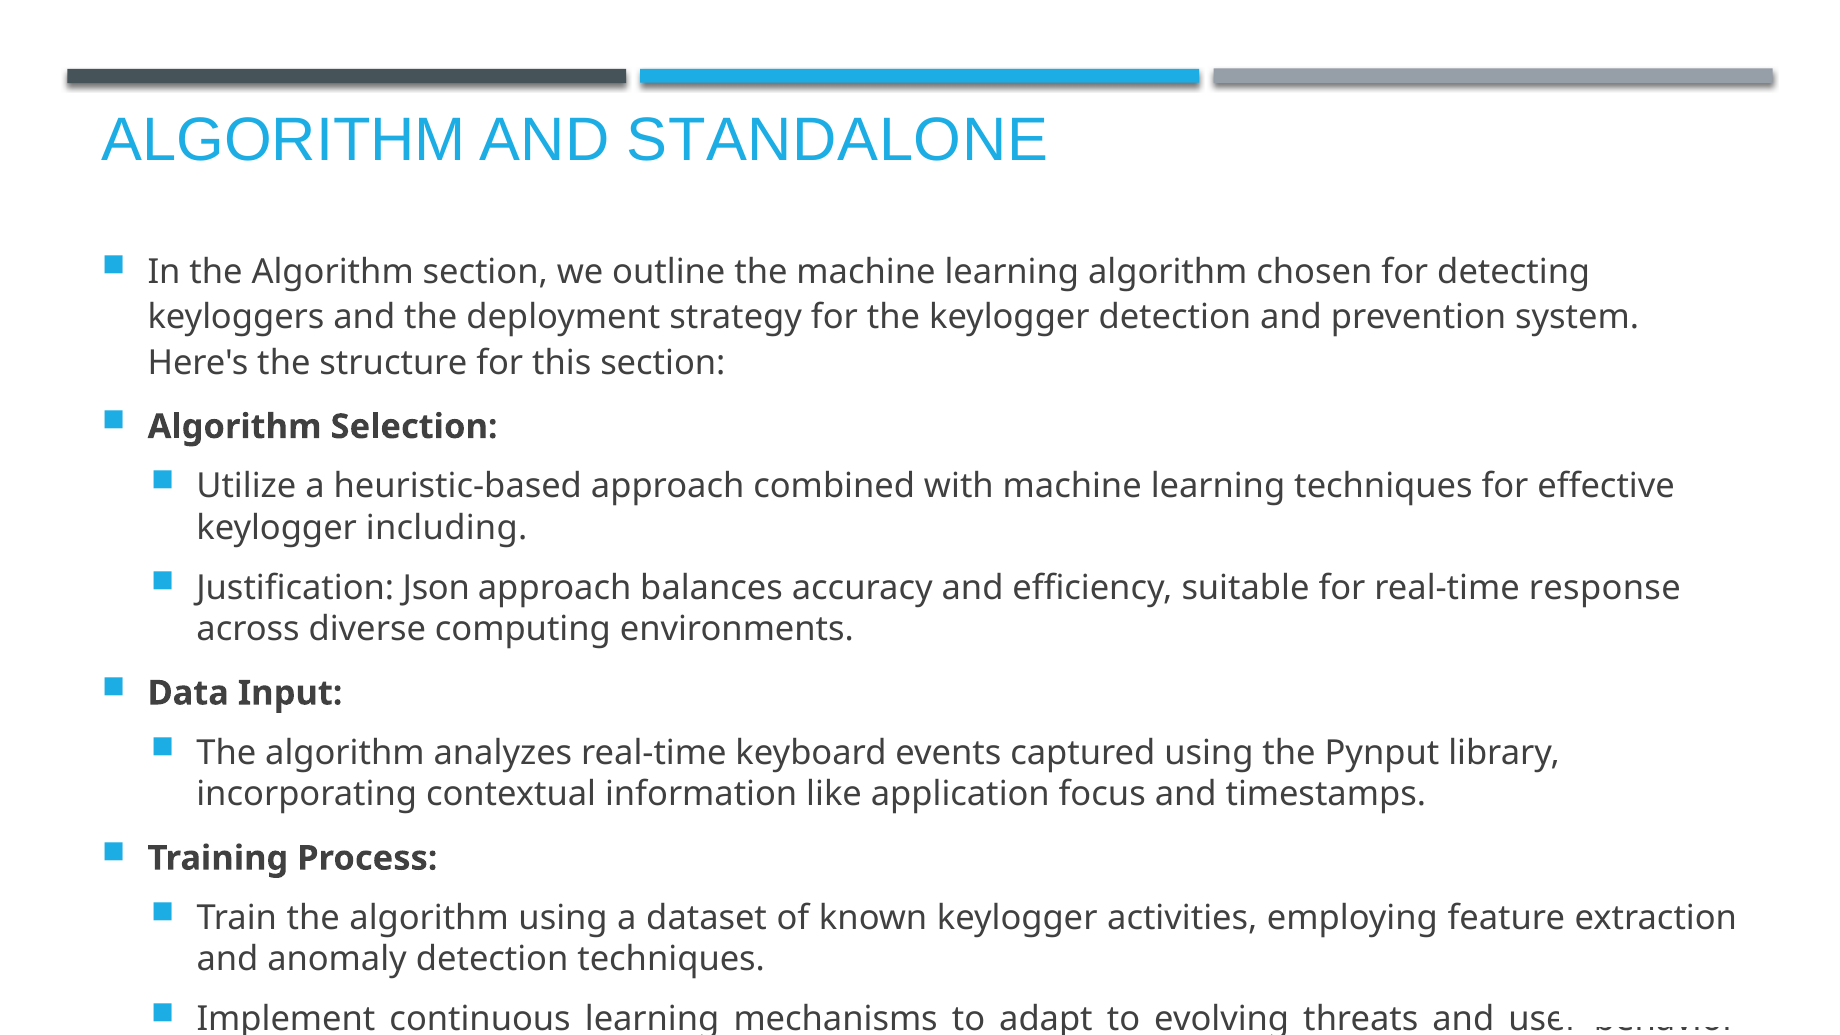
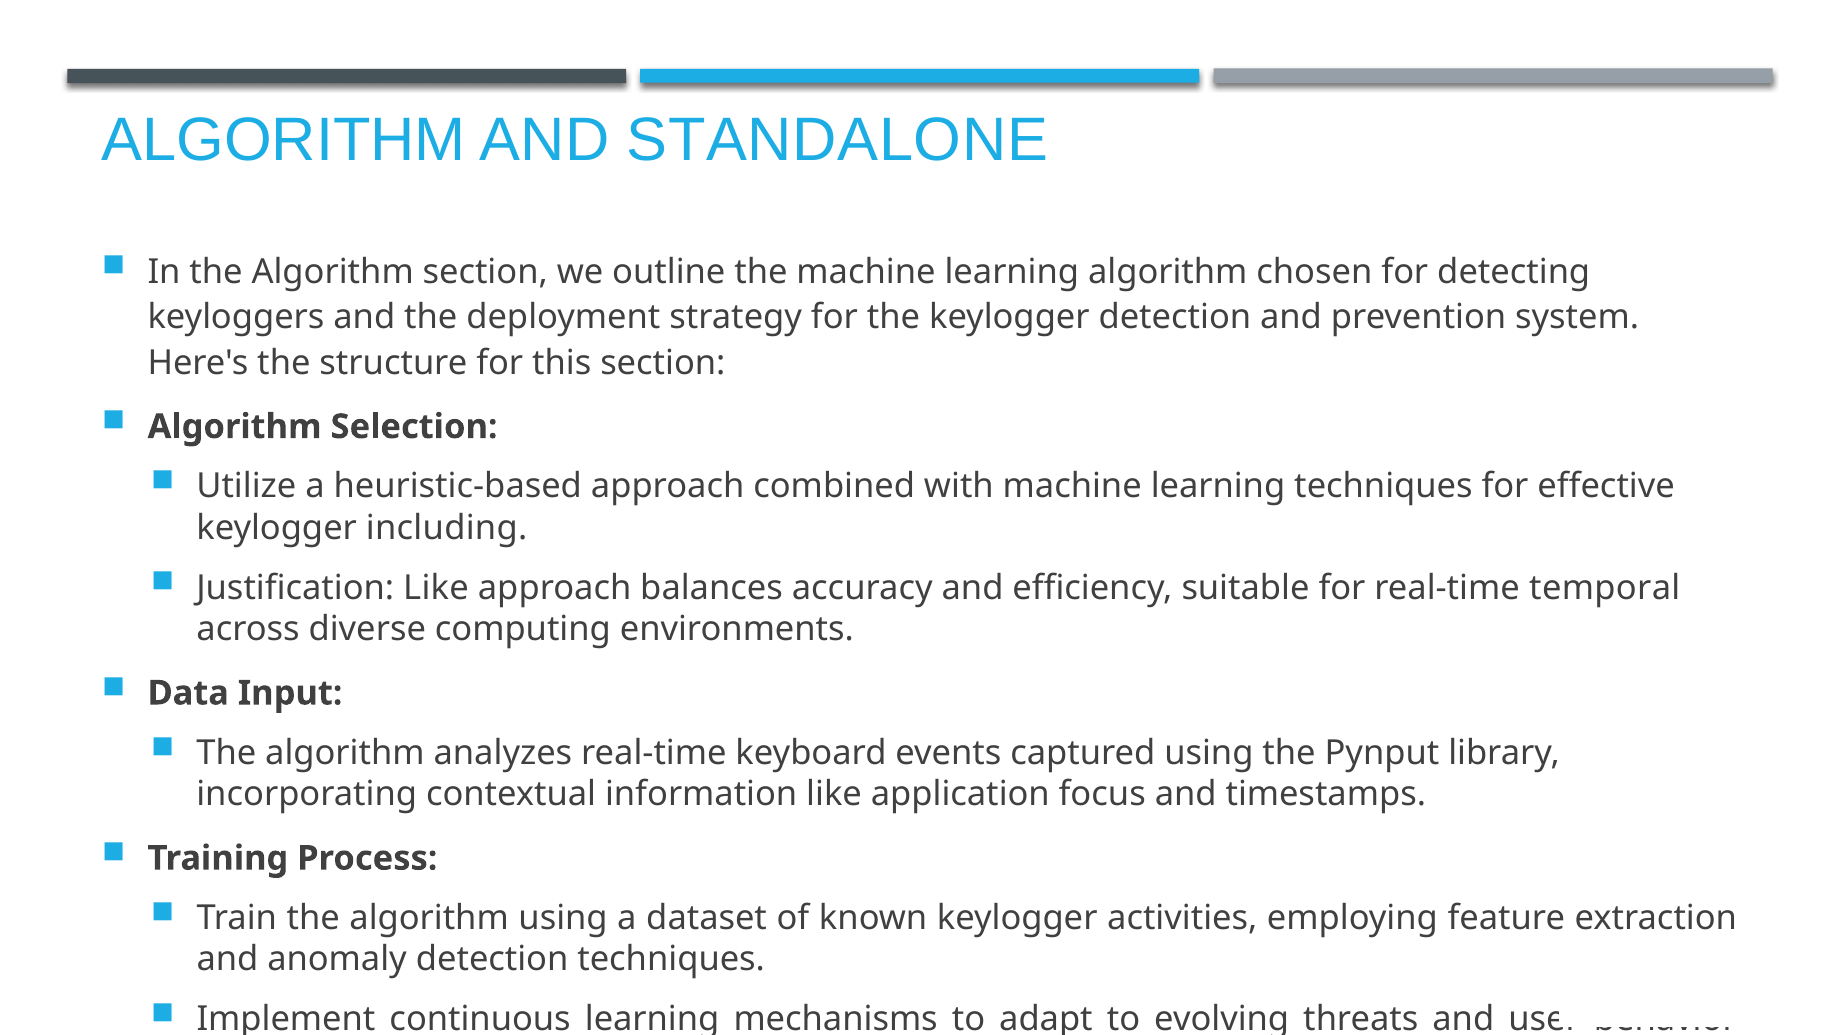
Justification Json: Json -> Like
response: response -> temporal
